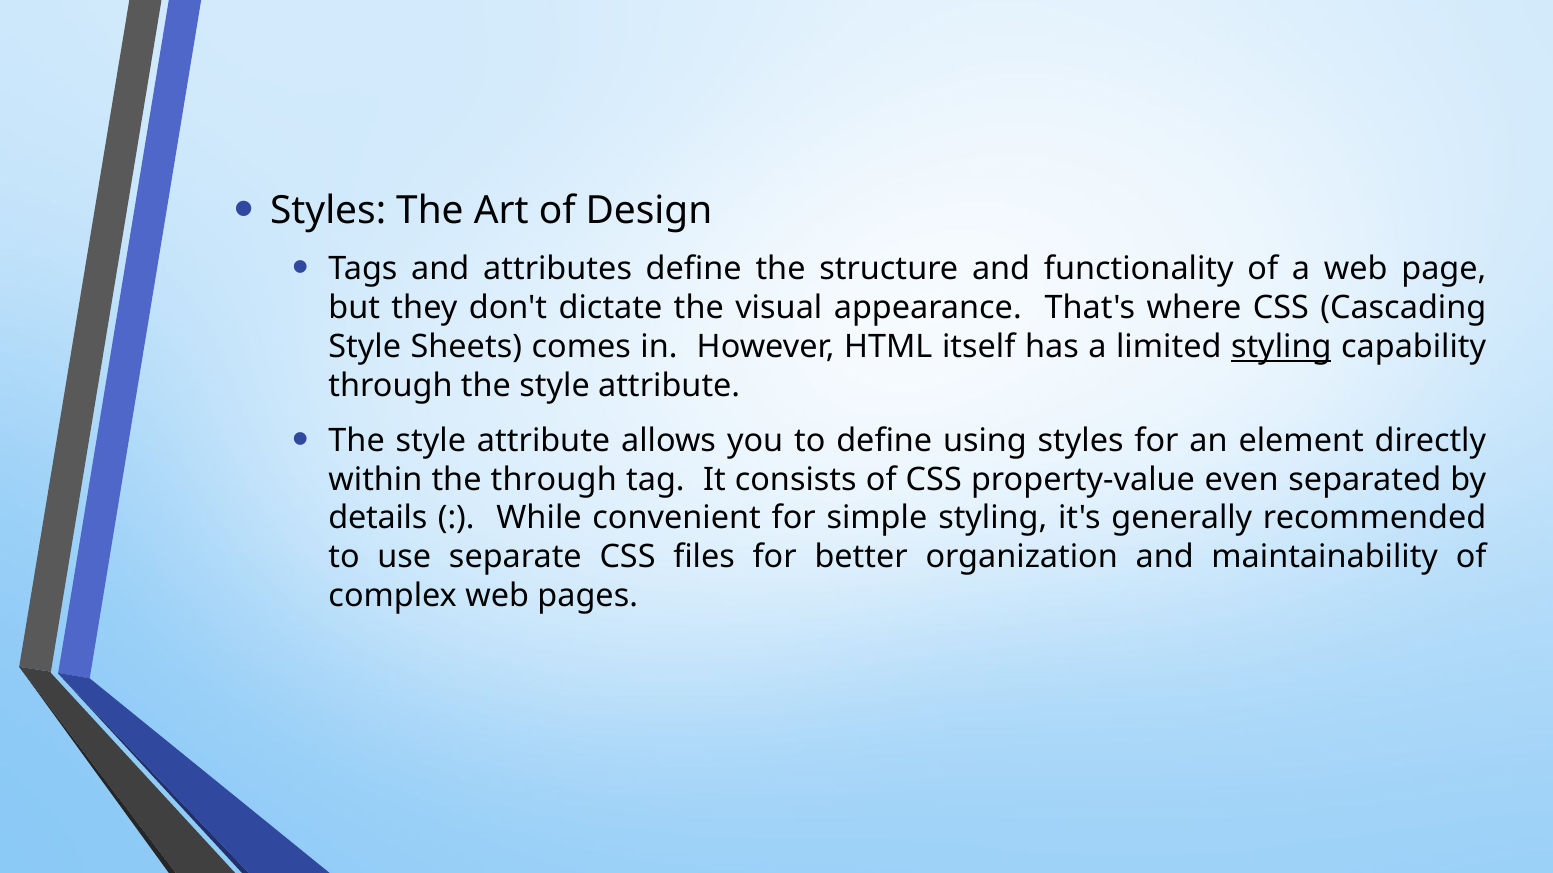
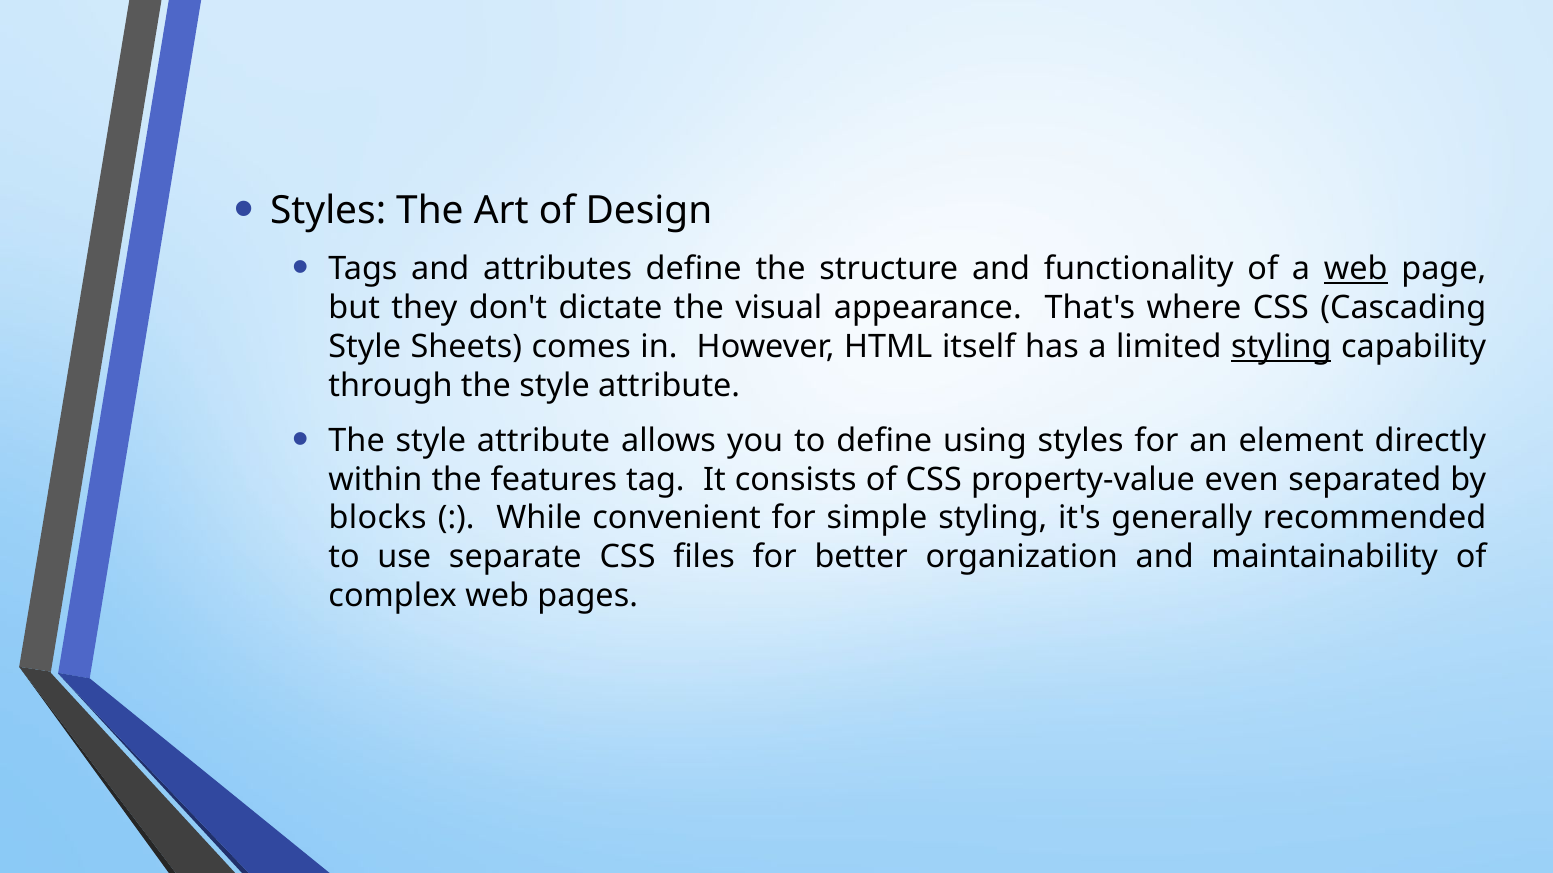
web at (1356, 269) underline: none -> present
the through: through -> features
details: details -> blocks
